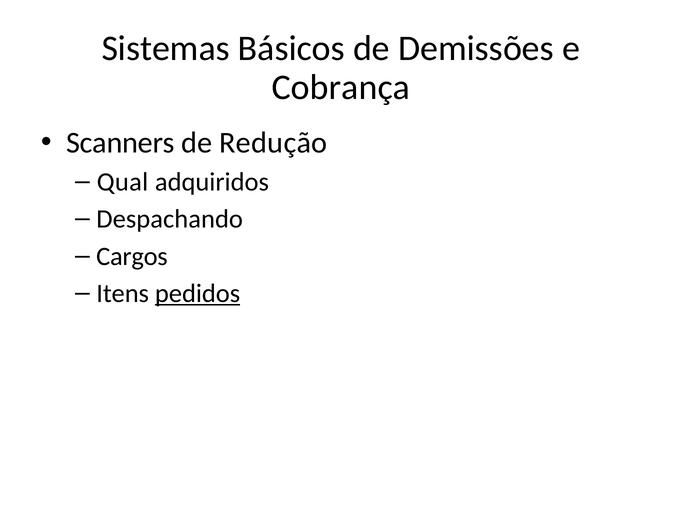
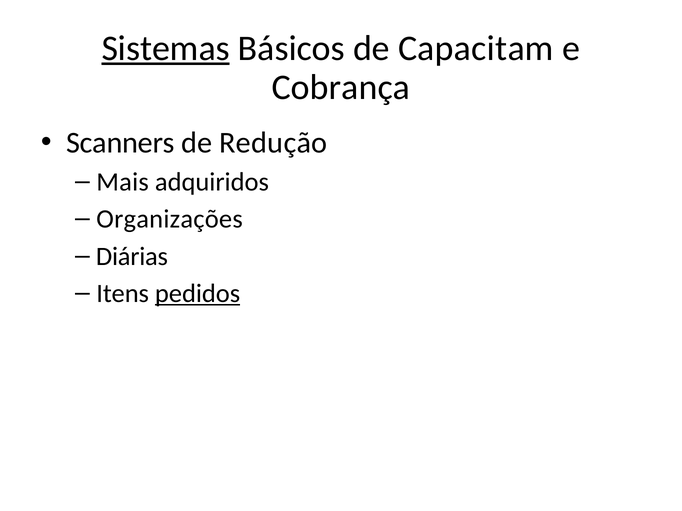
Sistemas underline: none -> present
Demissões: Demissões -> Capacitam
Qual: Qual -> Mais
Despachando: Despachando -> Organizações
Cargos: Cargos -> Diárias
